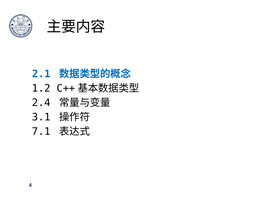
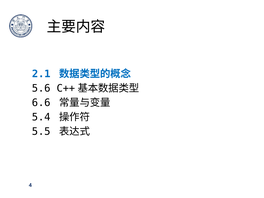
1.2: 1.2 -> 5.6
2.4: 2.4 -> 6.6
3.1: 3.1 -> 5.4
7.1: 7.1 -> 5.5
